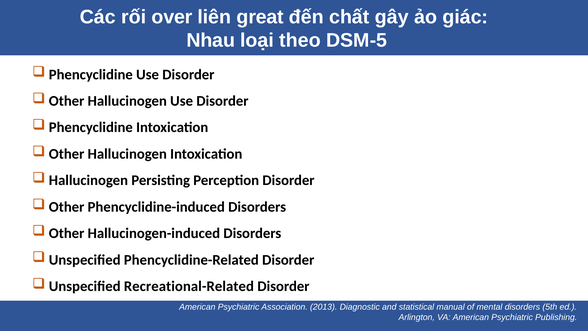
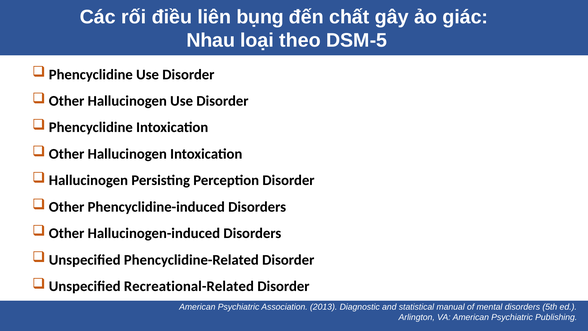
over: over -> điều
great: great -> bụng
